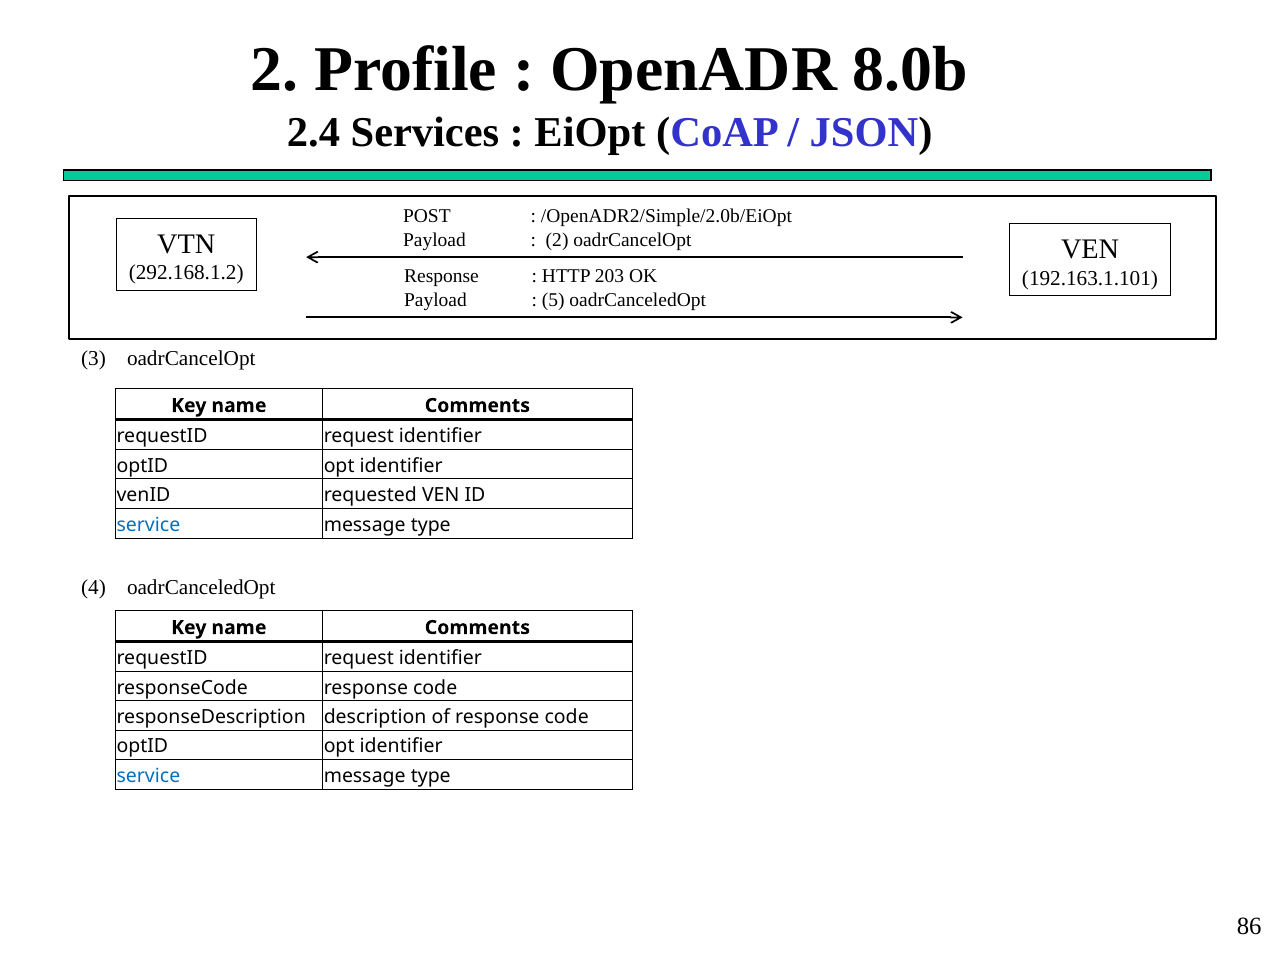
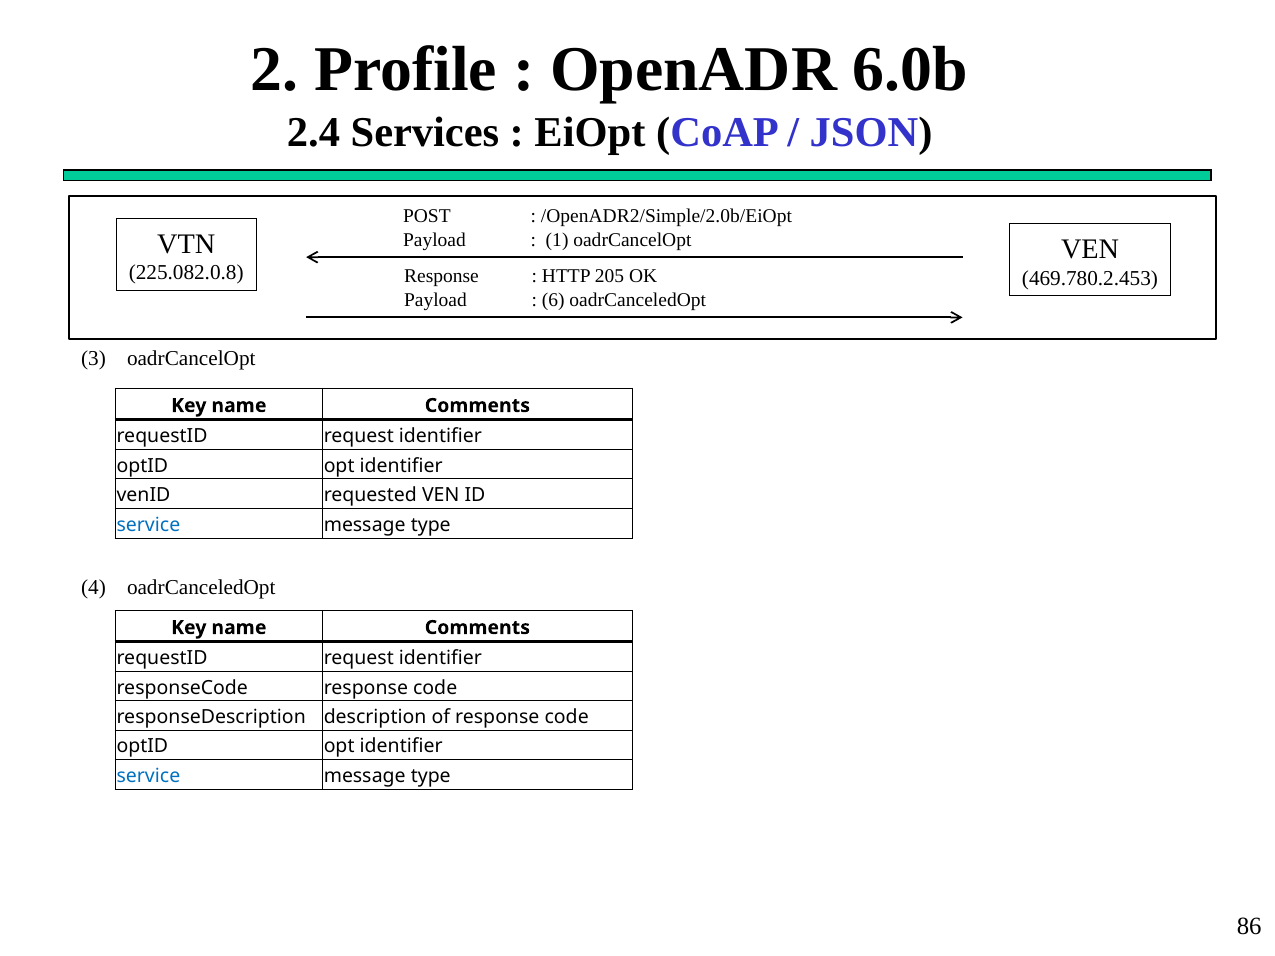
8.0b: 8.0b -> 6.0b
2 at (557, 240): 2 -> 1
292.168.1.2: 292.168.1.2 -> 225.082.0.8
203: 203 -> 205
192.163.1.101: 192.163.1.101 -> 469.780.2.453
5: 5 -> 6
